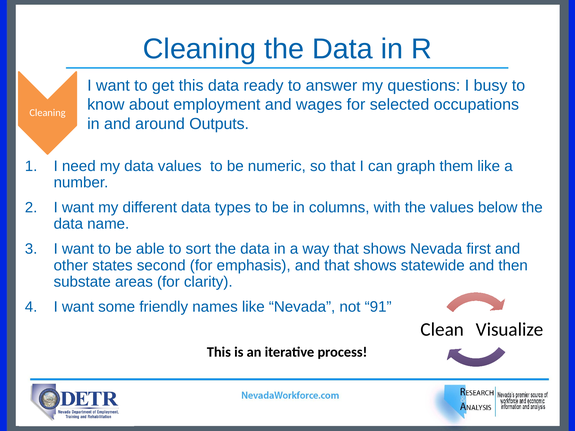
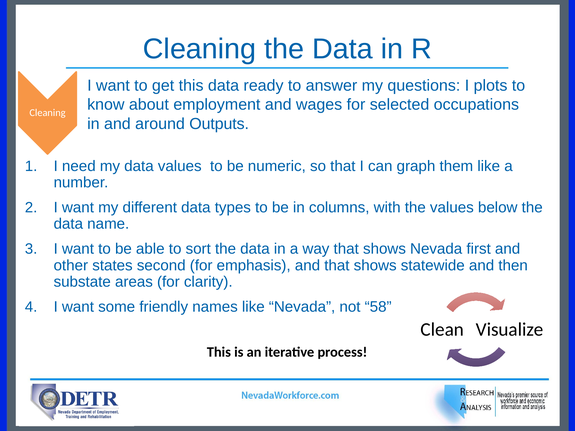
busy: busy -> plots
91: 91 -> 58
